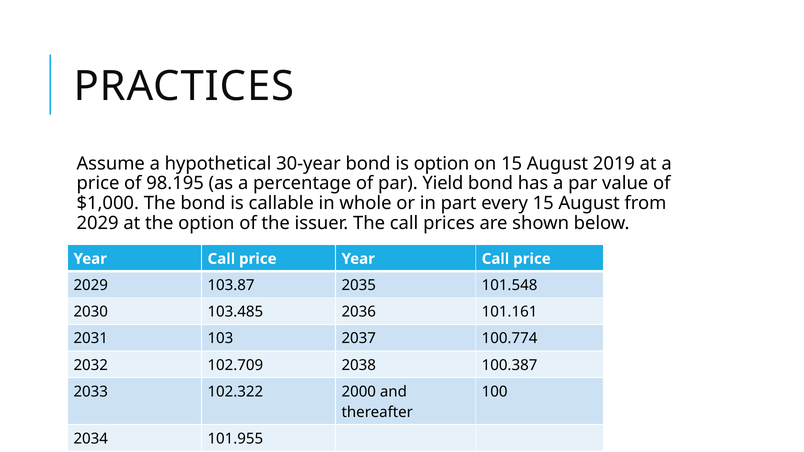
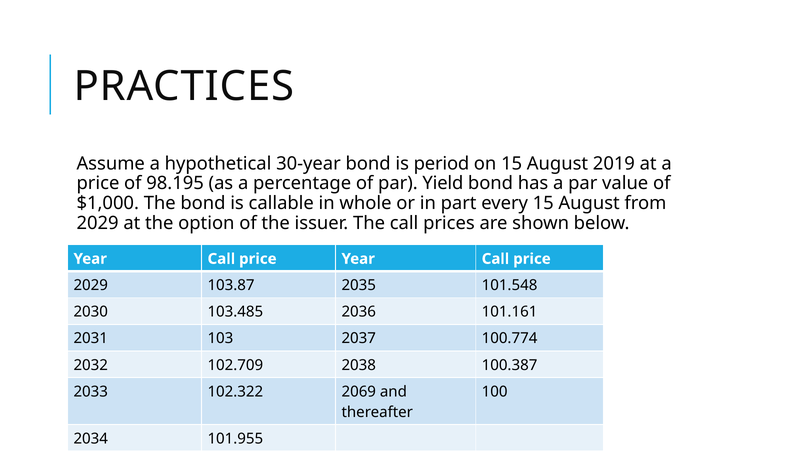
is option: option -> period
2000: 2000 -> 2069
